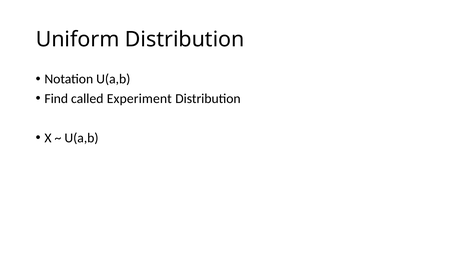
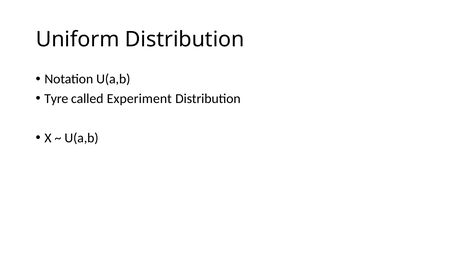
Find: Find -> Tyre
